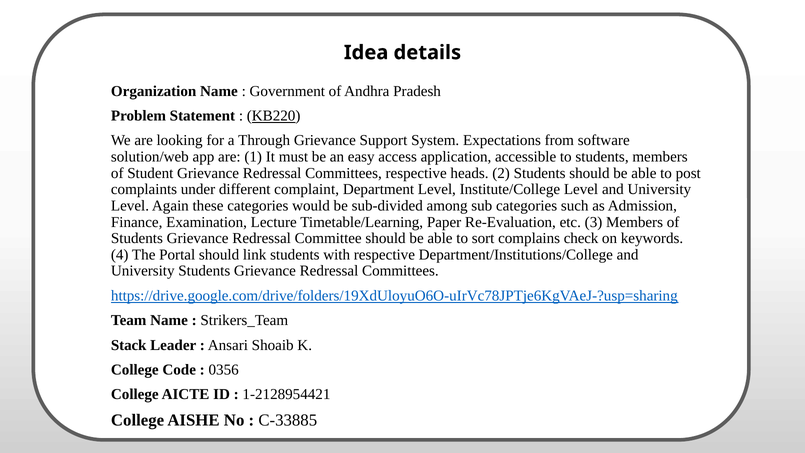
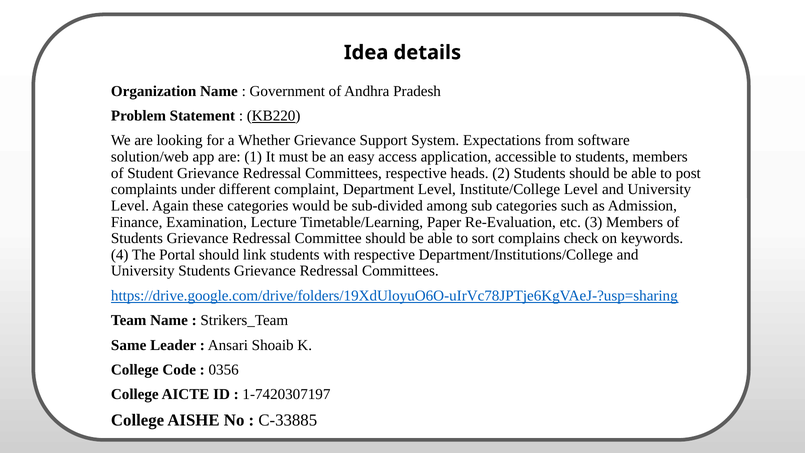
Through: Through -> Whether
Stack: Stack -> Same
1-2128954421: 1-2128954421 -> 1-7420307197
